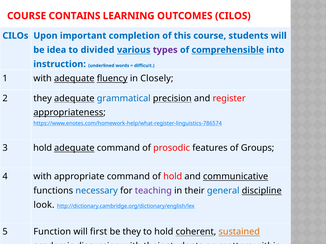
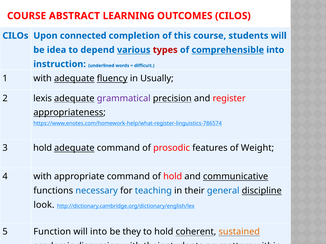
CONTAINS: CONTAINS -> ABSTRACT
important: important -> connected
divided: divided -> depend
types colour: purple -> red
Closely: Closely -> Usually
2 they: they -> lexis
grammatical colour: blue -> purple
Groups: Groups -> Weight
teaching colour: purple -> blue
will first: first -> into
